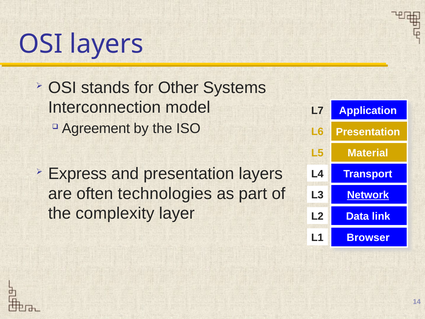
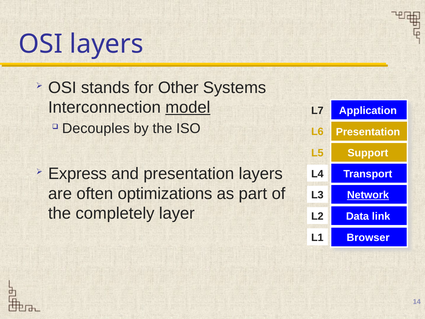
model underline: none -> present
Agreement: Agreement -> Decouples
Material: Material -> Support
technologies: technologies -> optimizations
complexity: complexity -> completely
